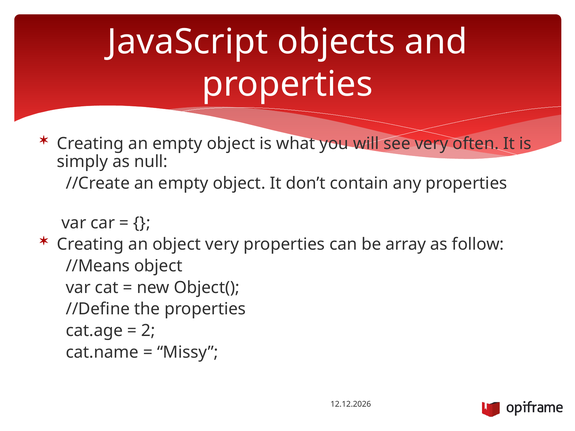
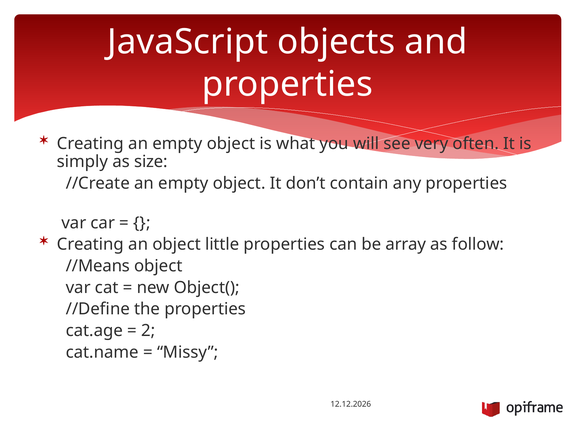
null: null -> size
object very: very -> little
